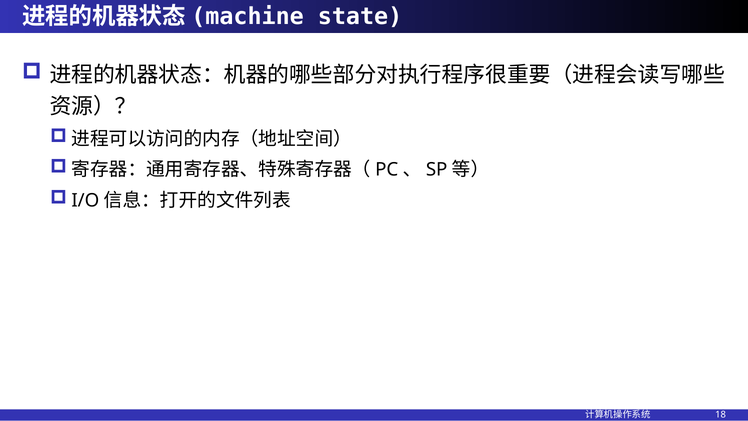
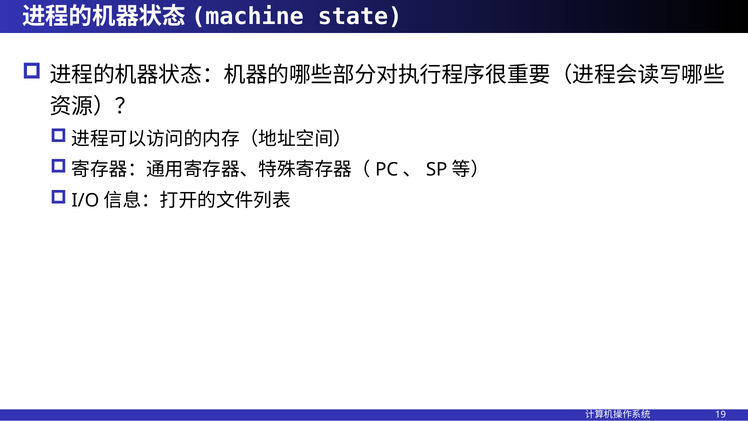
18: 18 -> 19
